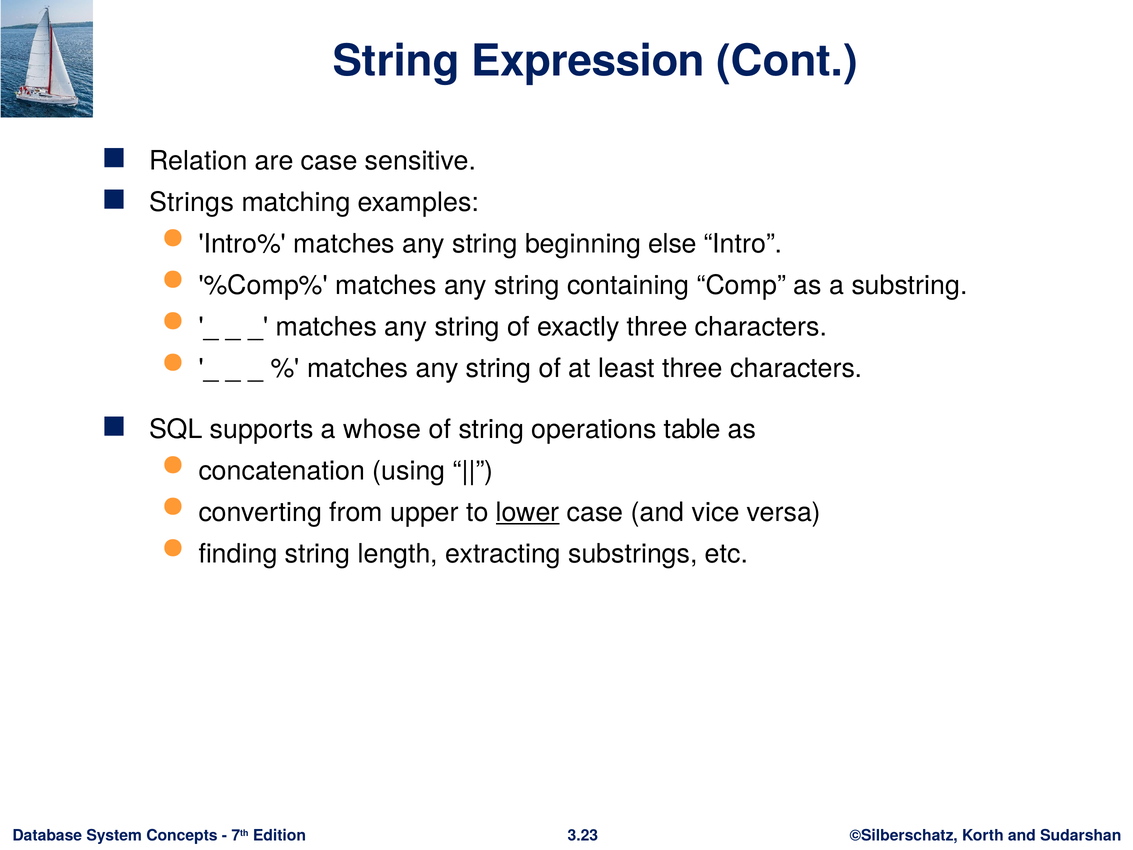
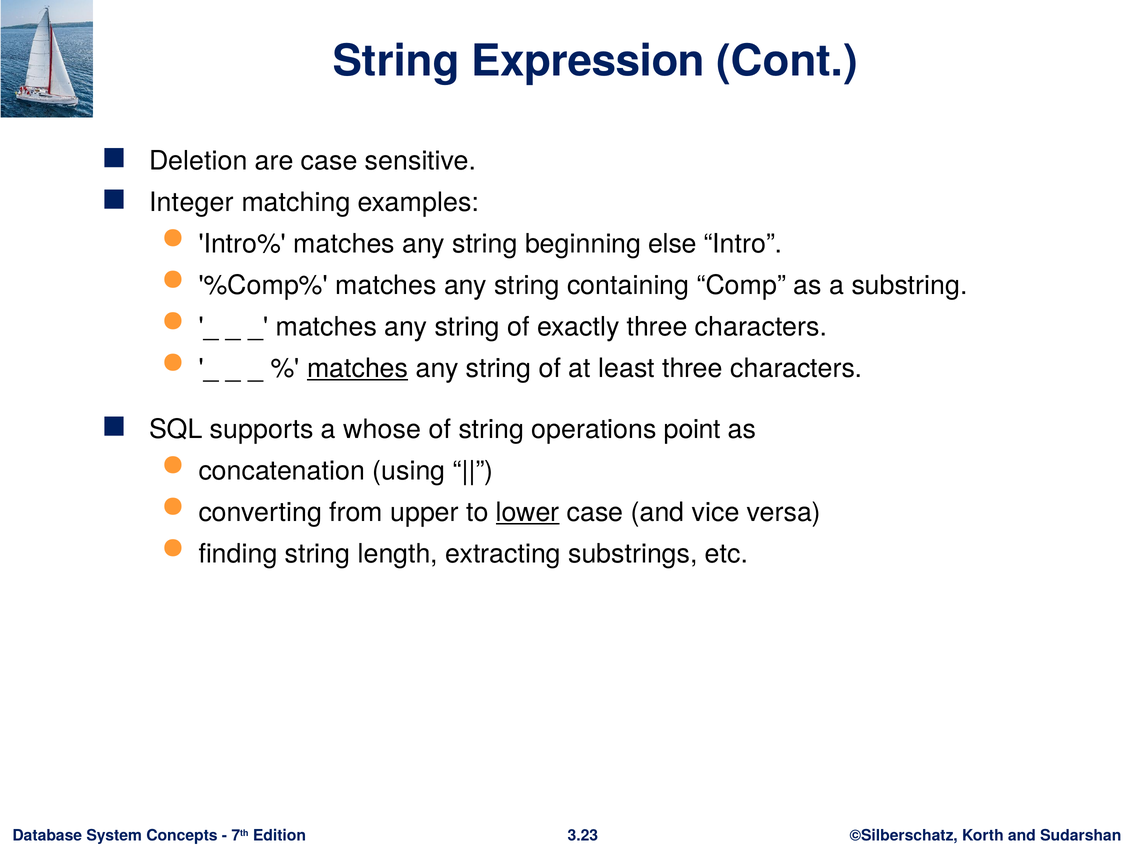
Relation: Relation -> Deletion
Strings: Strings -> Integer
matches at (358, 368) underline: none -> present
table: table -> point
